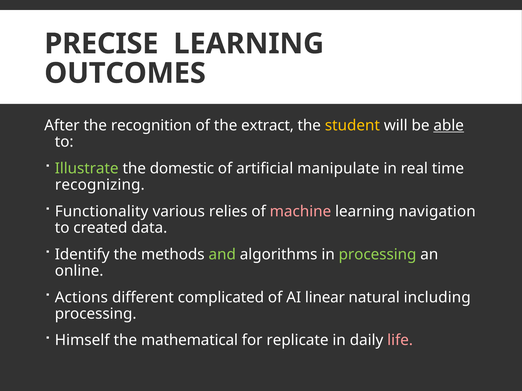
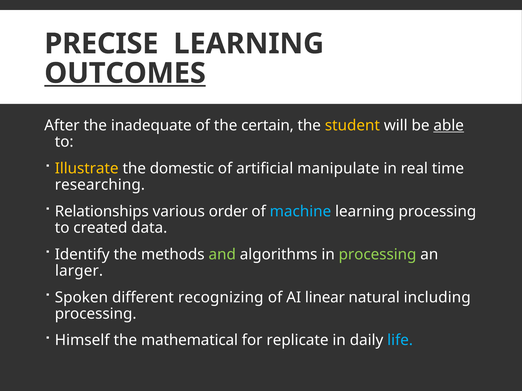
OUTCOMES underline: none -> present
recognition: recognition -> inadequate
extract: extract -> certain
Illustrate colour: light green -> yellow
recognizing: recognizing -> researching
Functionality: Functionality -> Relationships
relies: relies -> order
machine colour: pink -> light blue
learning navigation: navigation -> processing
online: online -> larger
Actions: Actions -> Spoken
complicated: complicated -> recognizing
life colour: pink -> light blue
